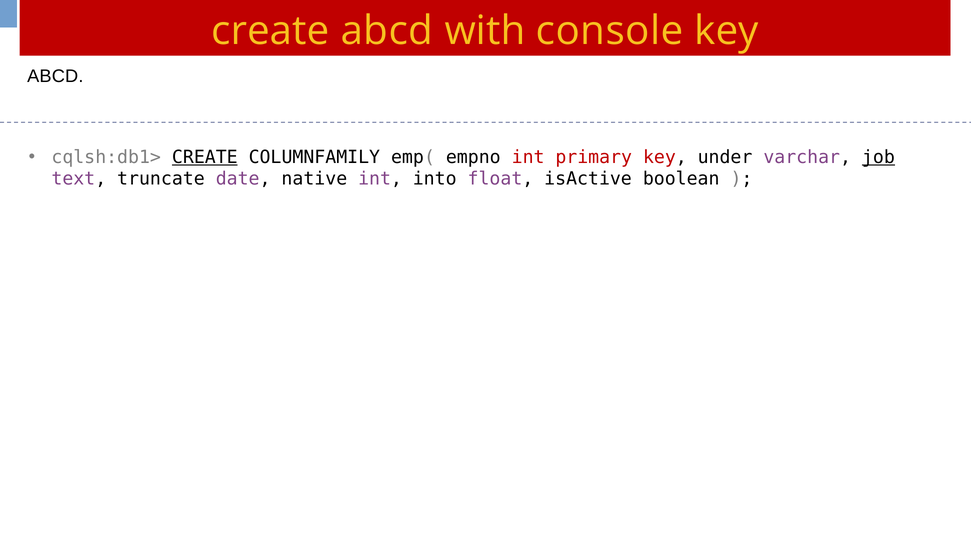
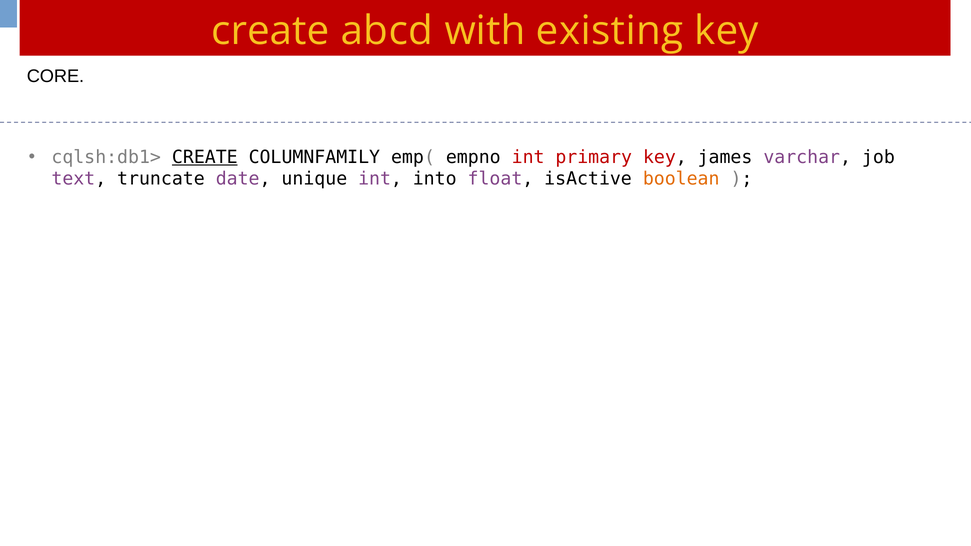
console: console -> existing
ABCD at (55, 76): ABCD -> CORE
under: under -> james
job underline: present -> none
native: native -> unique
boolean colour: black -> orange
